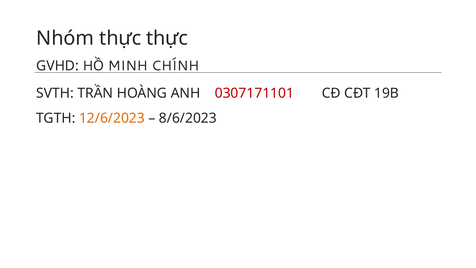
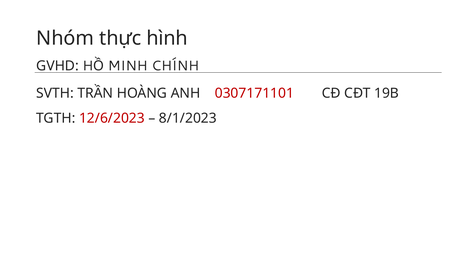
thực thực: thực -> hình
12/6/2023 colour: orange -> red
8/6/2023: 8/6/2023 -> 8/1/2023
